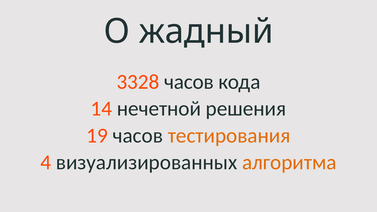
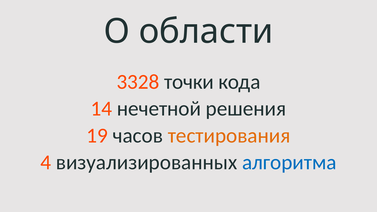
жадный: жадный -> области
3328 часов: часов -> точки
алгоритма colour: orange -> blue
